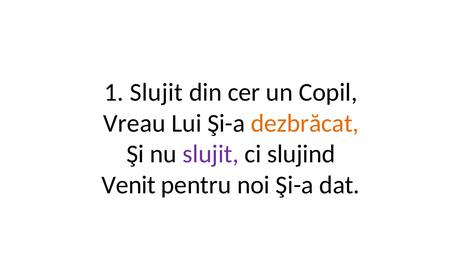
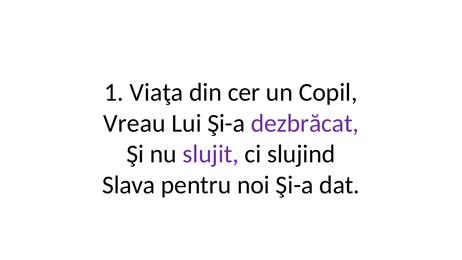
1 Slujit: Slujit -> Viaţa
dezbrăcat colour: orange -> purple
Venit: Venit -> Slava
